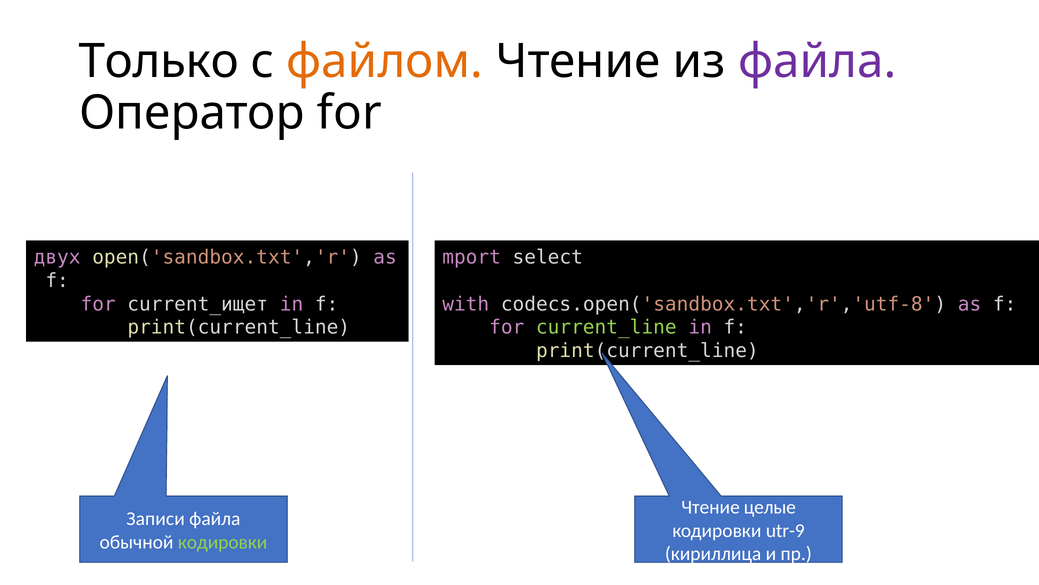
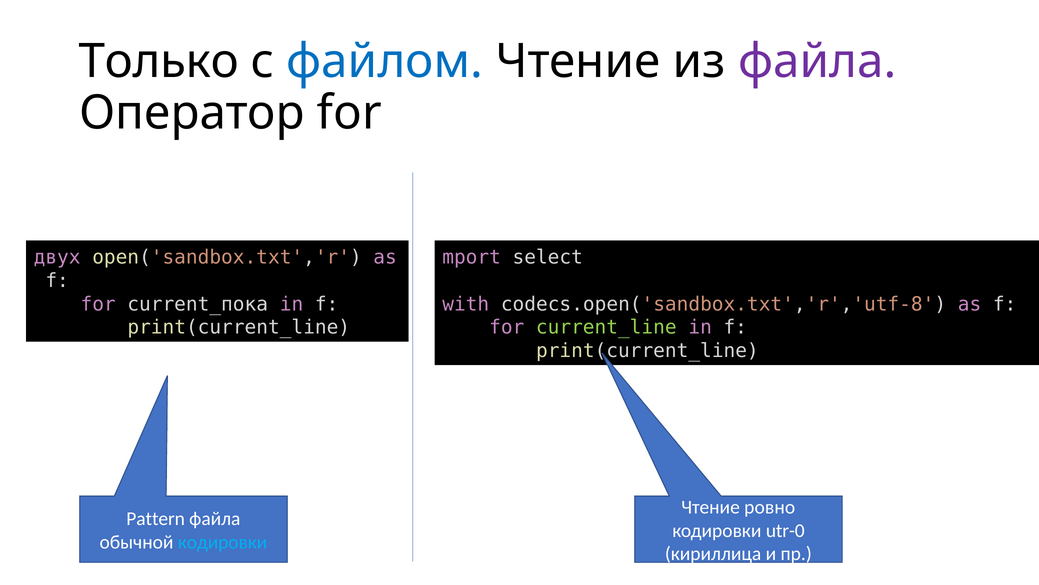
файлом colour: orange -> blue
current_ищет: current_ищет -> current_пока
целые: целые -> ровно
Записи: Записи -> Pattern
utr-9: utr-9 -> utr-0
кодировки at (223, 542) colour: light green -> light blue
